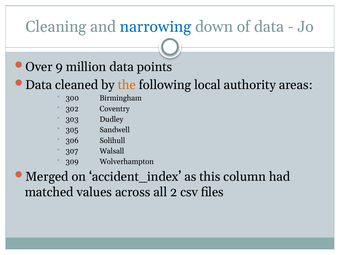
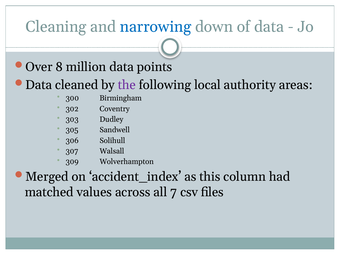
9: 9 -> 8
the colour: orange -> purple
2: 2 -> 7
